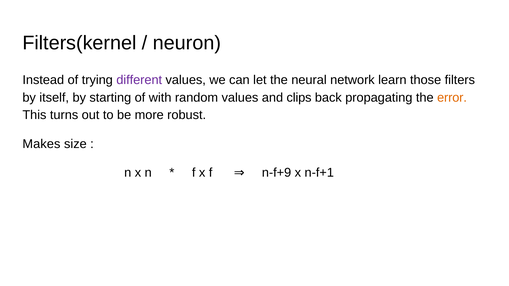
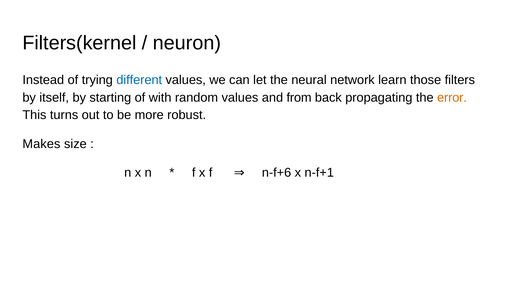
different colour: purple -> blue
clips: clips -> from
n-f+9: n-f+9 -> n-f+6
